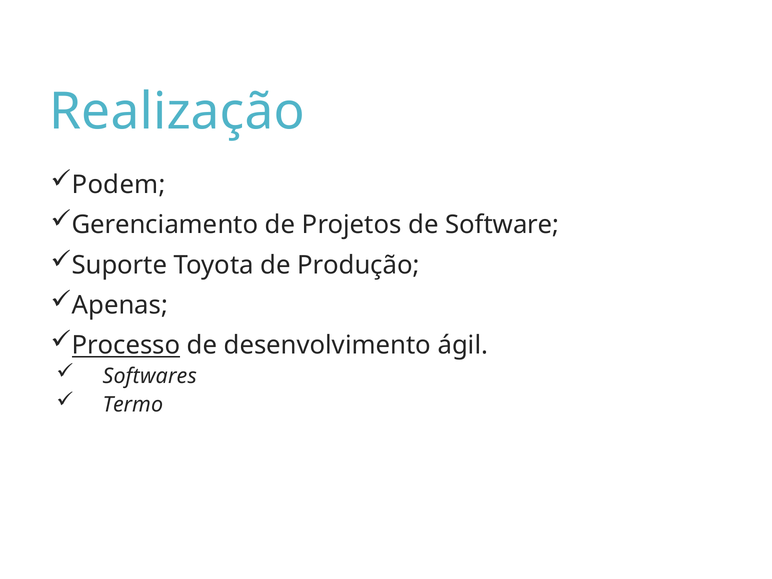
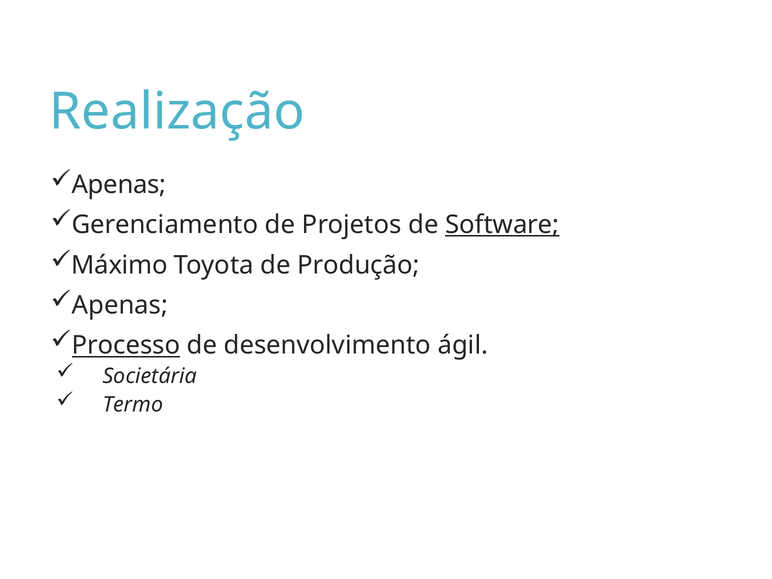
Podem at (119, 185): Podem -> Apenas
Software underline: none -> present
Suporte: Suporte -> Máximo
Softwares: Softwares -> Societária
